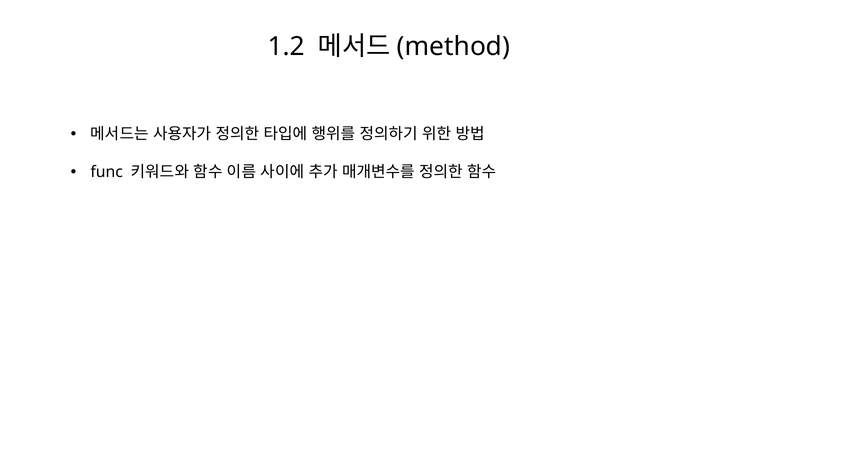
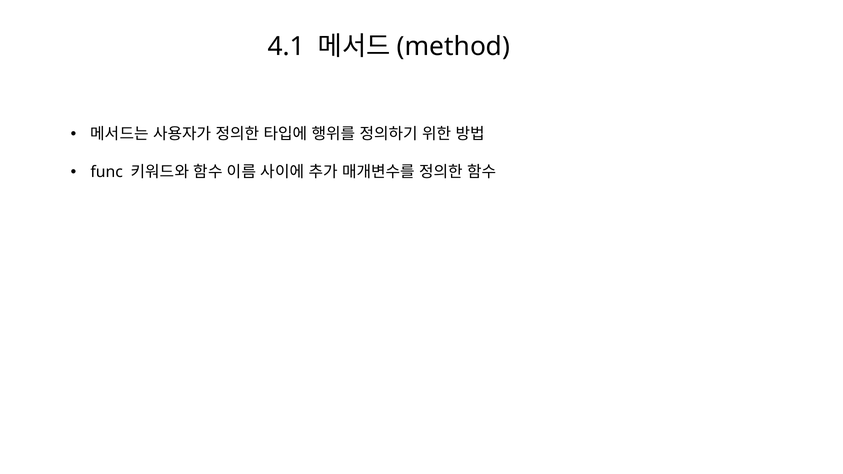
1.2: 1.2 -> 4.1
